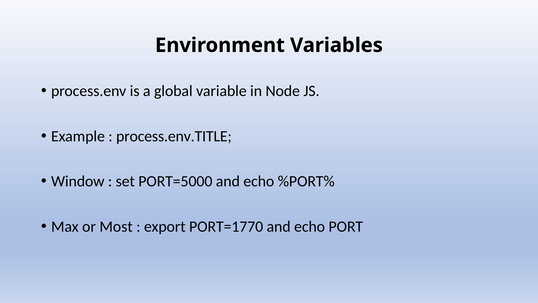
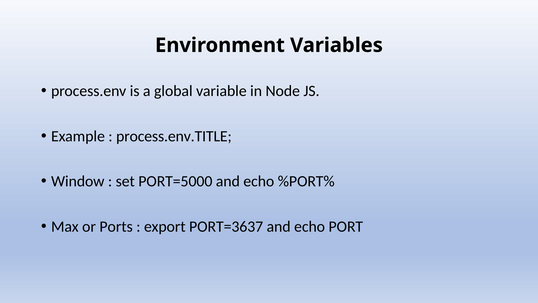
Most: Most -> Ports
PORT=1770: PORT=1770 -> PORT=3637
